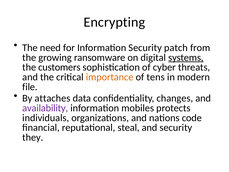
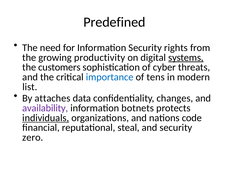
Encrypting: Encrypting -> Predefined
patch: patch -> rights
ransomware: ransomware -> productivity
importance colour: orange -> blue
file: file -> list
mobiles: mobiles -> botnets
individuals underline: none -> present
they: they -> zero
